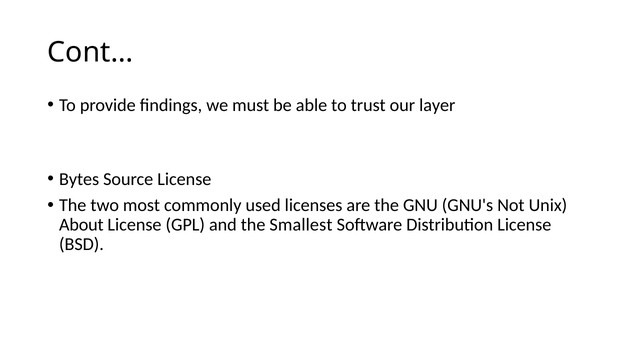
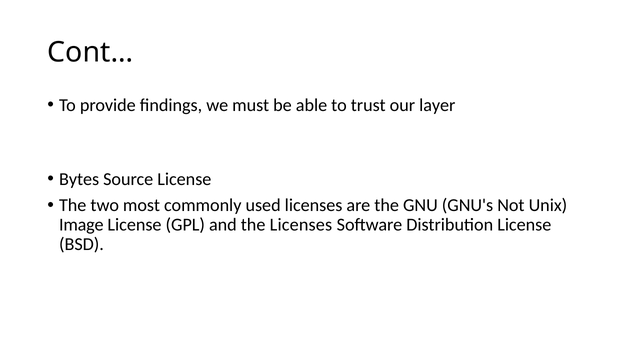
About: About -> Image
the Smallest: Smallest -> Licenses
